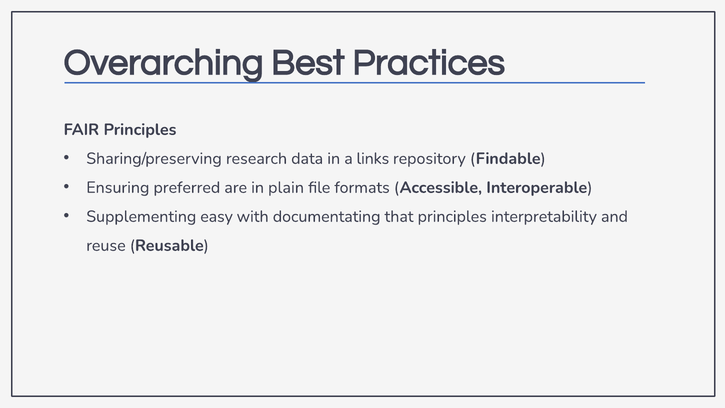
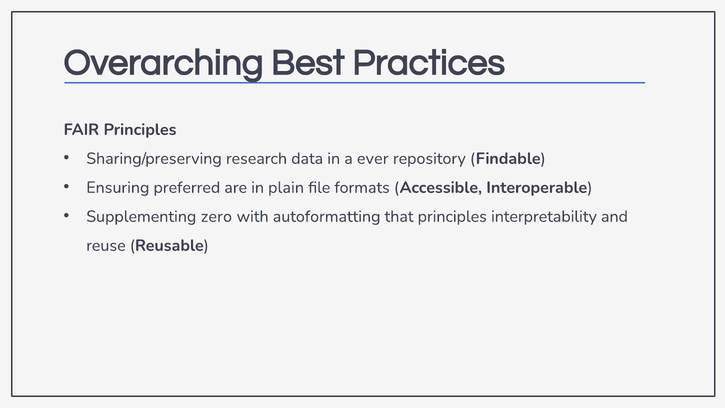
links: links -> ever
easy: easy -> zero
documentating: documentating -> autoformatting
